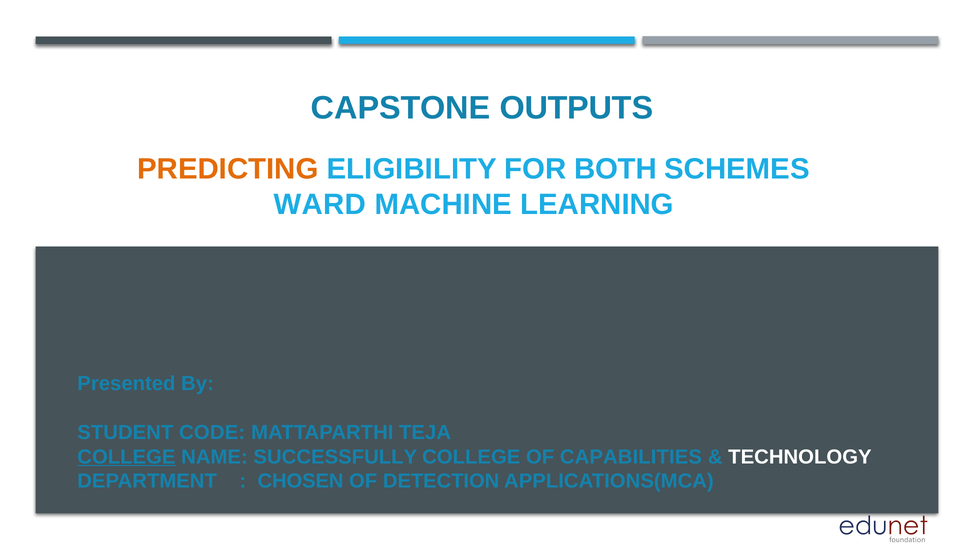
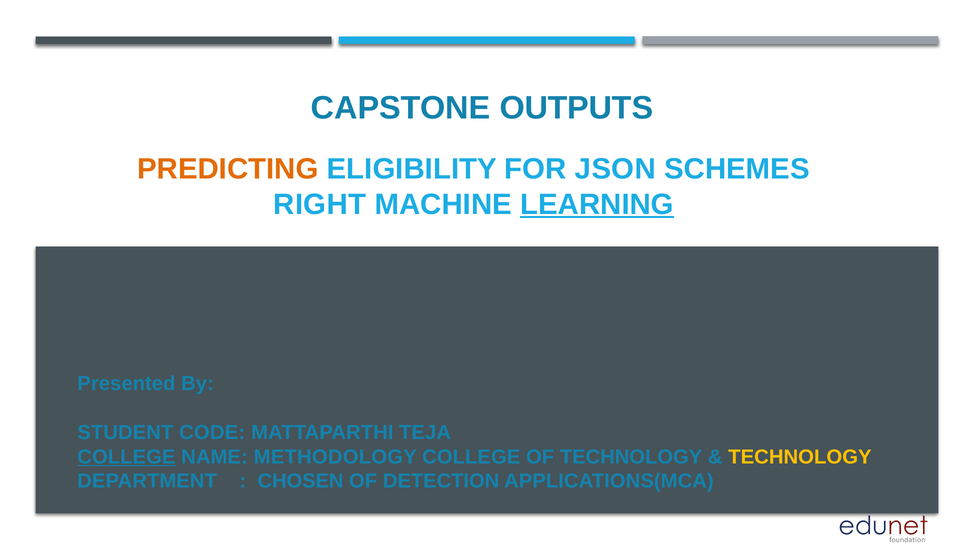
BOTH: BOTH -> JSON
WARD: WARD -> RIGHT
LEARNING underline: none -> present
SUCCESSFULLY: SUCCESSFULLY -> METHODOLOGY
OF CAPABILITIES: CAPABILITIES -> TECHNOLOGY
TECHNOLOGY at (800, 457) colour: white -> yellow
